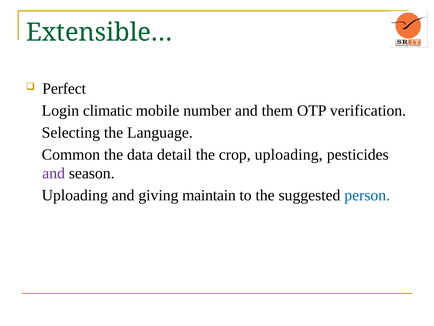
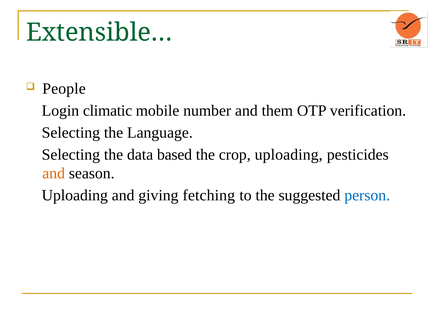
Perfect: Perfect -> People
Common at (71, 154): Common -> Selecting
detail: detail -> based
and at (54, 173) colour: purple -> orange
maintain: maintain -> fetching
